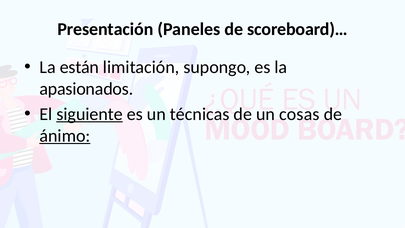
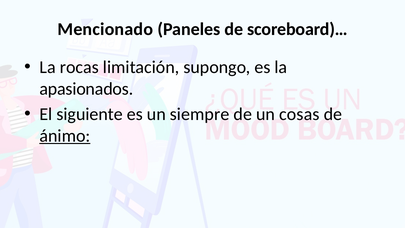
Presentación: Presentación -> Mencionado
están: están -> rocas
siguiente underline: present -> none
técnicas: técnicas -> siempre
